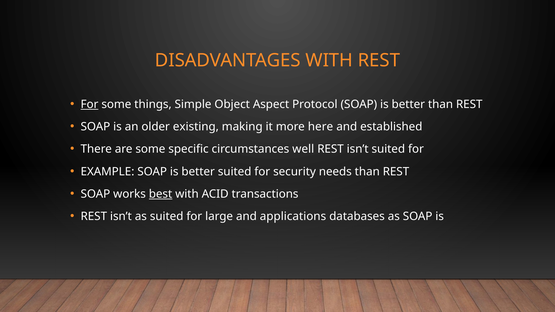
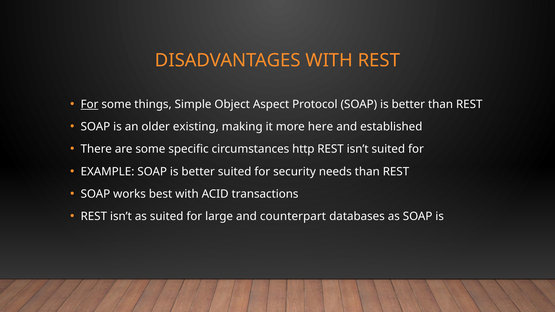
well: well -> http
best underline: present -> none
applications: applications -> counterpart
